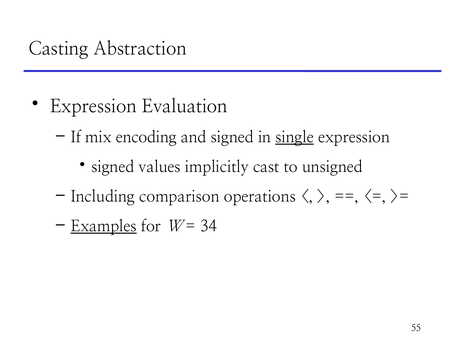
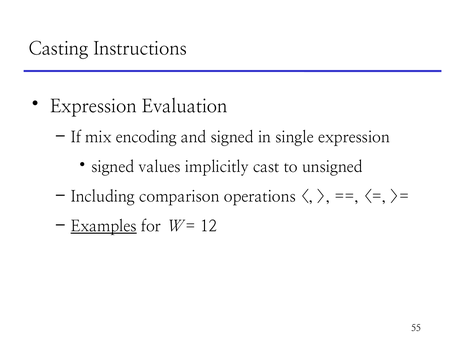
Abstraction: Abstraction -> Instructions
single underline: present -> none
34: 34 -> 12
